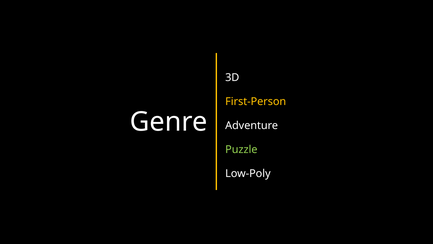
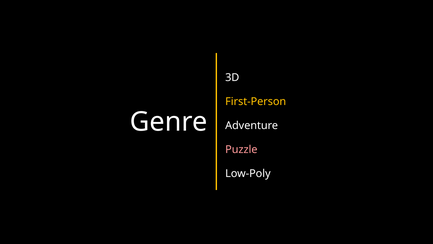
Puzzle colour: light green -> pink
